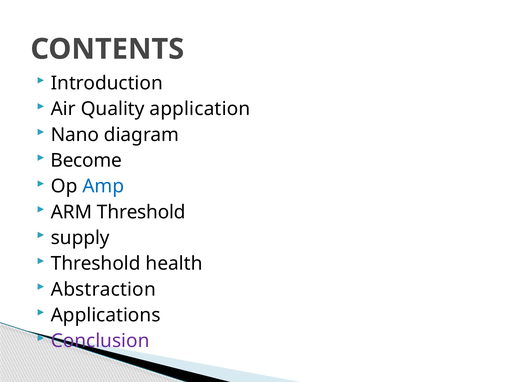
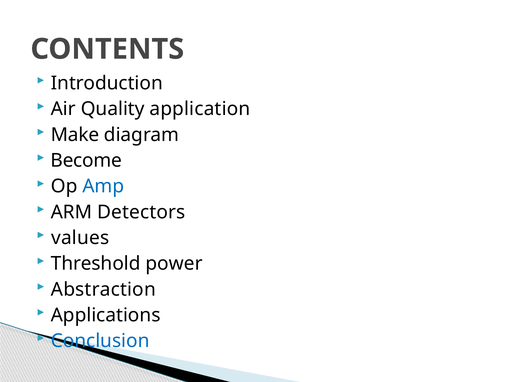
Nano: Nano -> Make
ARM Threshold: Threshold -> Detectors
supply: supply -> values
health: health -> power
Conclusion colour: purple -> blue
